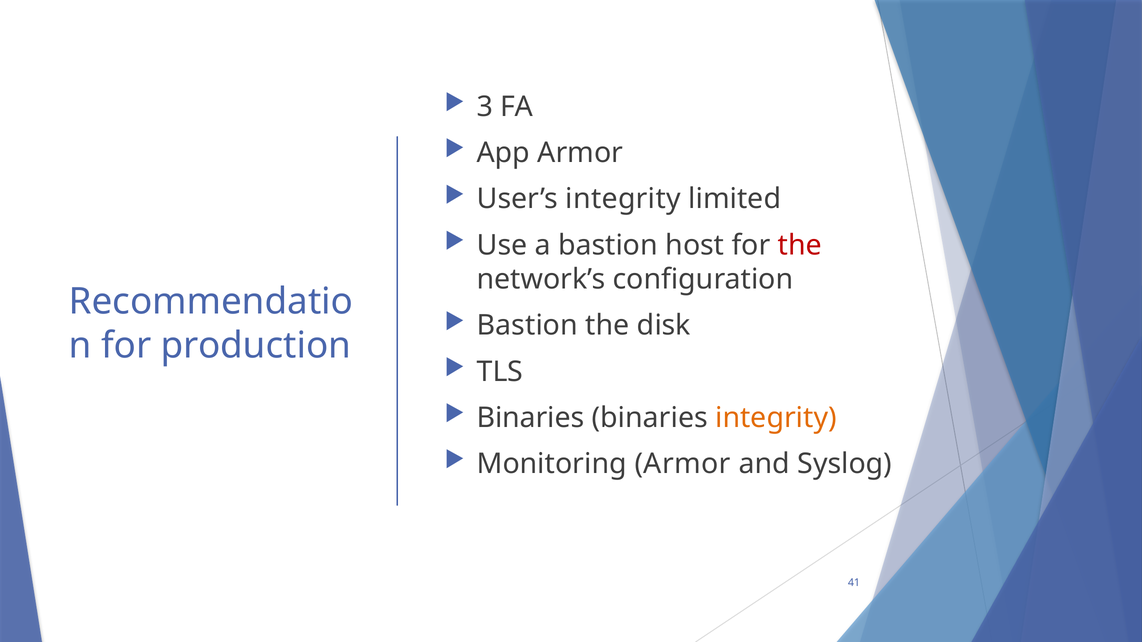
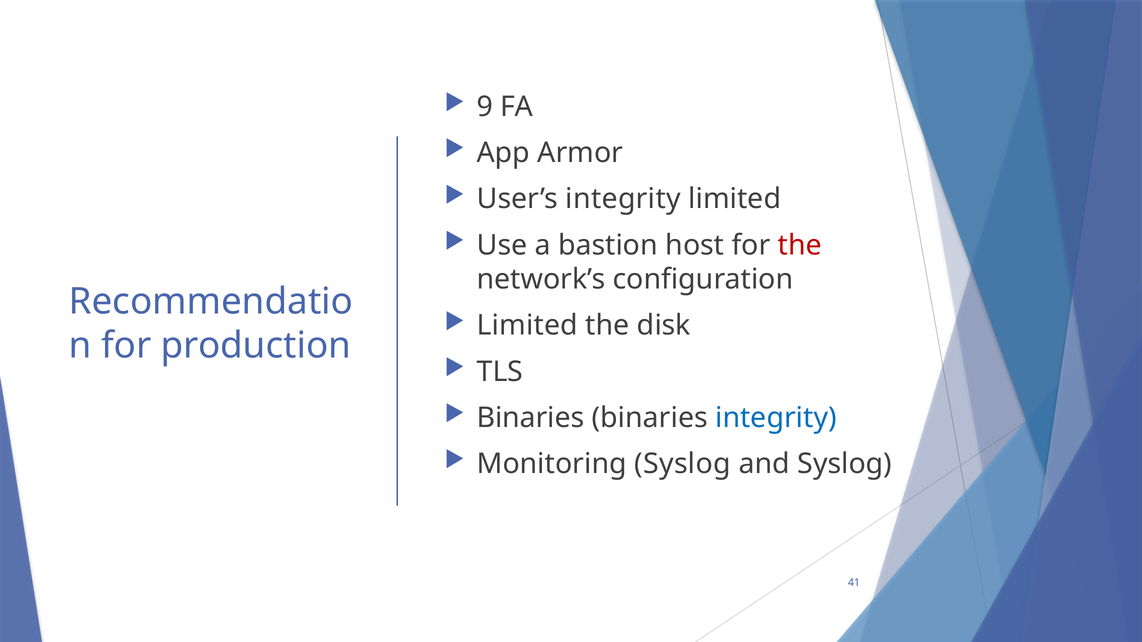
3: 3 -> 9
Bastion at (527, 326): Bastion -> Limited
integrity at (776, 418) colour: orange -> blue
Monitoring Armor: Armor -> Syslog
